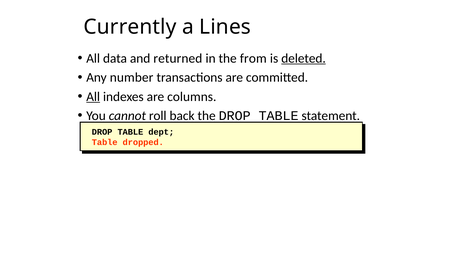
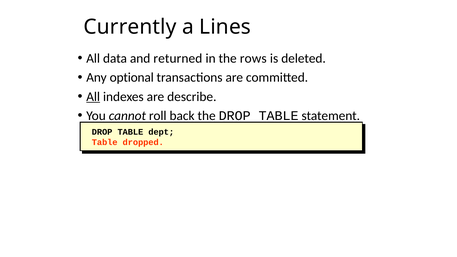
from: from -> rows
deleted underline: present -> none
number: number -> optional
columns: columns -> describe
